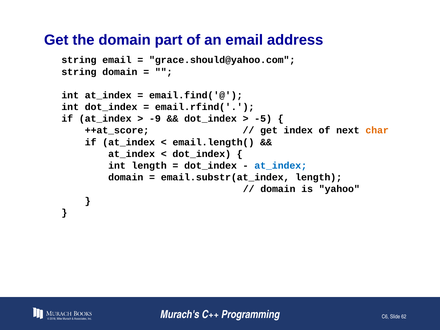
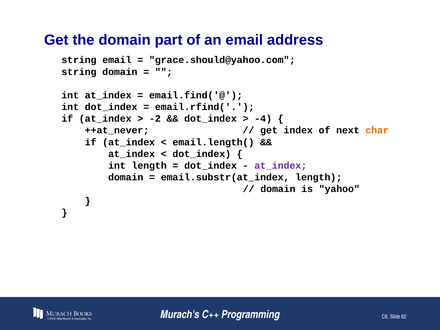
-9: -9 -> -2
-5: -5 -> -4
++at_score: ++at_score -> ++at_never
at_index at (281, 166) colour: blue -> purple
